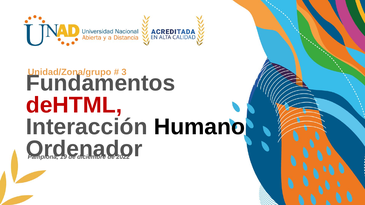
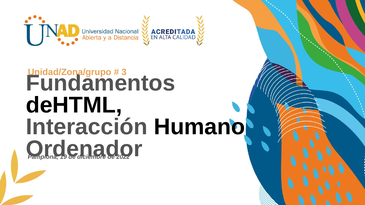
deHTML colour: red -> black
